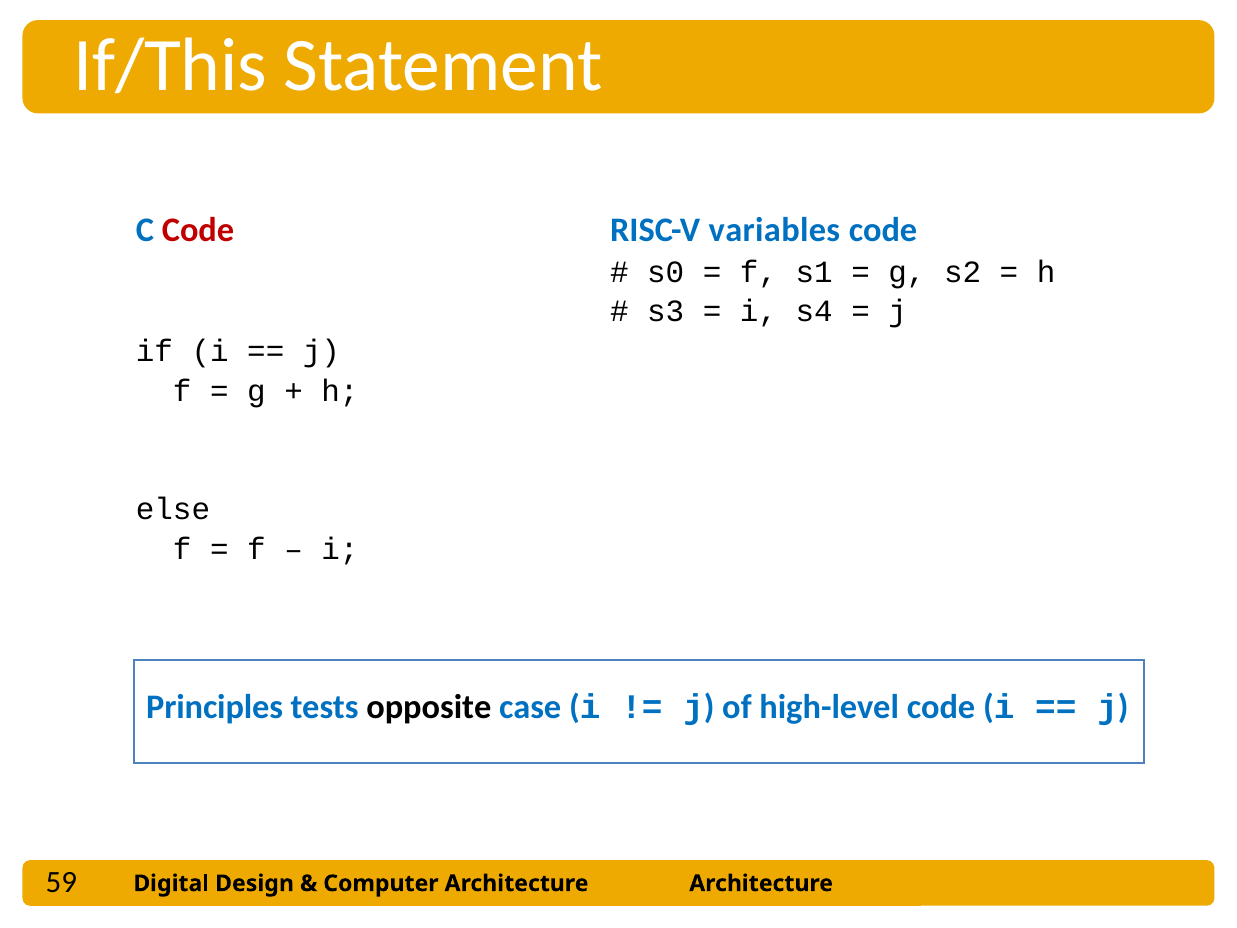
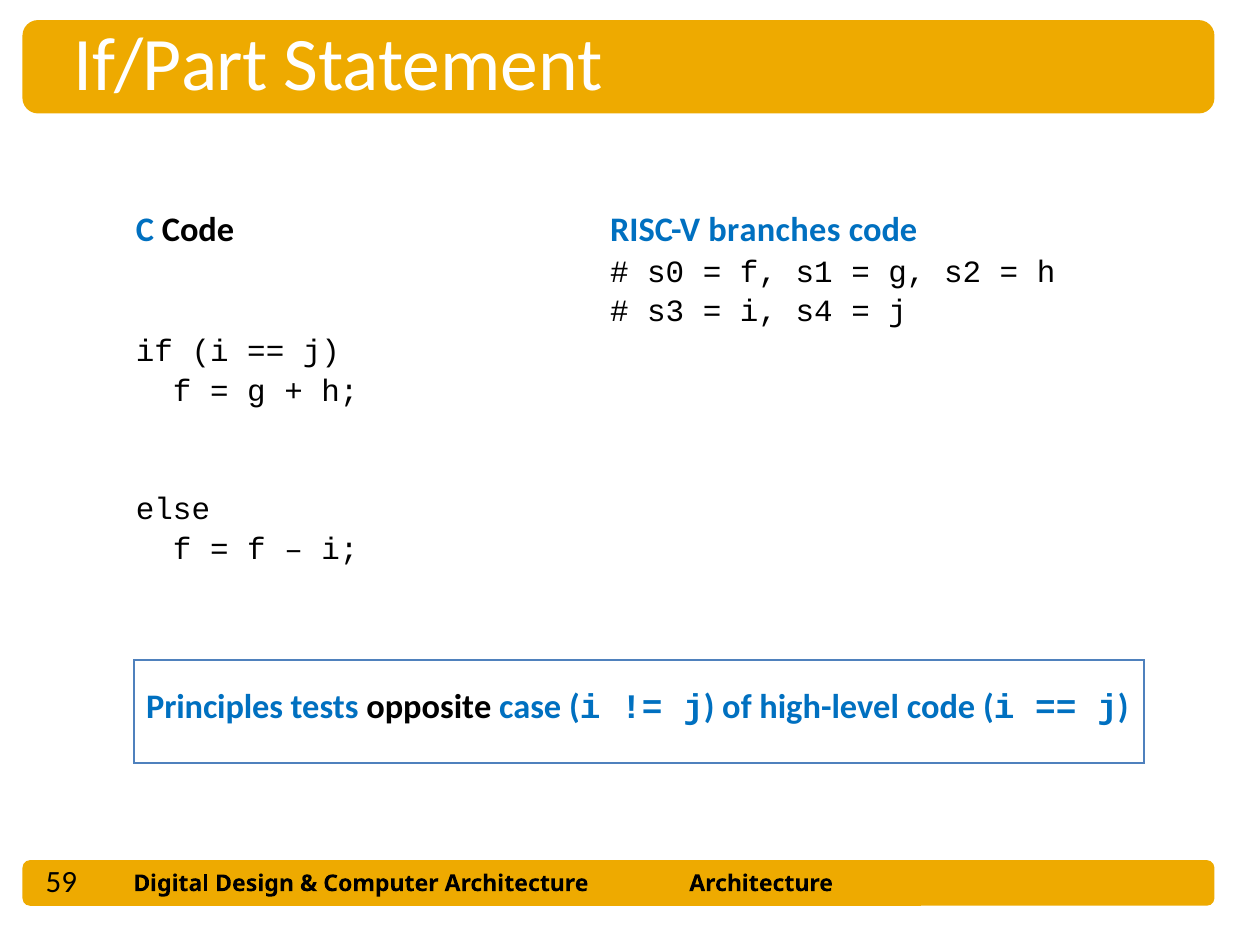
If/This: If/This -> If/Part
Code at (198, 231) colour: red -> black
variables: variables -> branches
